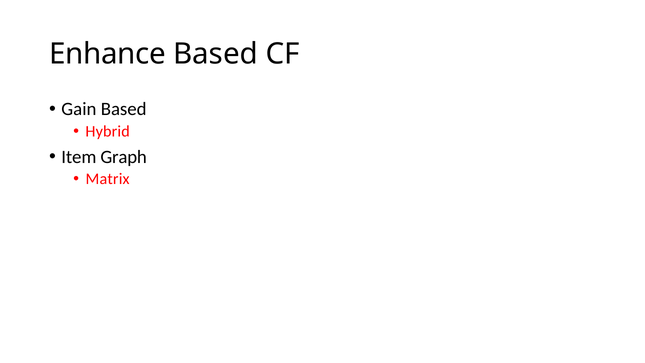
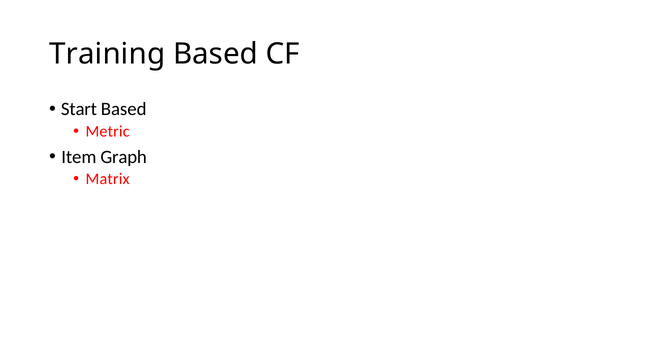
Enhance: Enhance -> Training
Gain: Gain -> Start
Hybrid: Hybrid -> Metric
